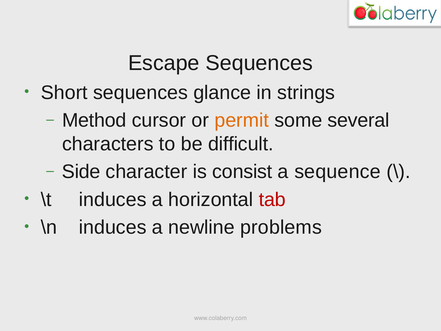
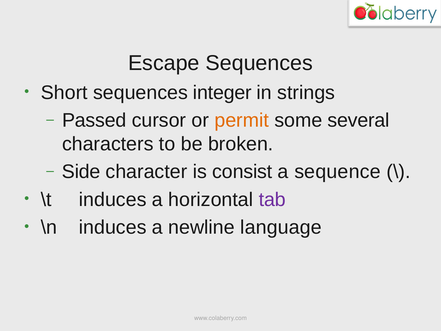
glance: glance -> integer
Method: Method -> Passed
difficult: difficult -> broken
tab colour: red -> purple
problems: problems -> language
